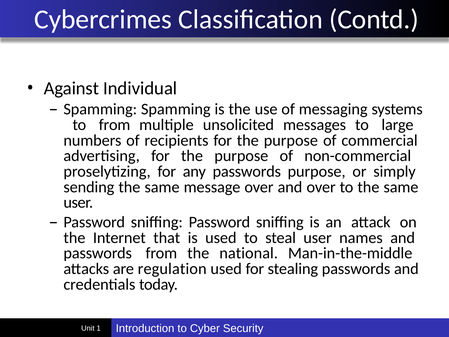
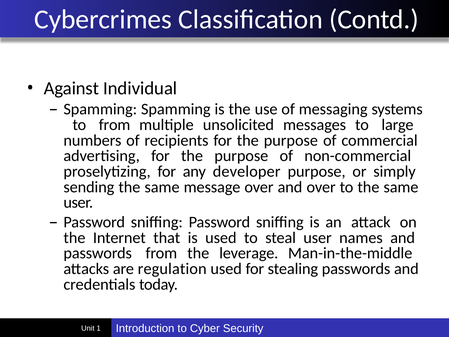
any passwords: passwords -> developer
national: national -> leverage
